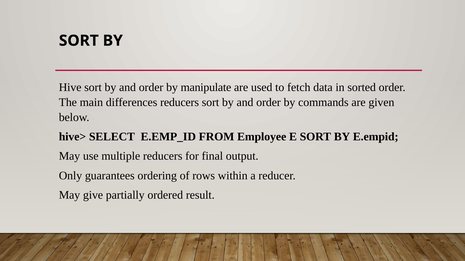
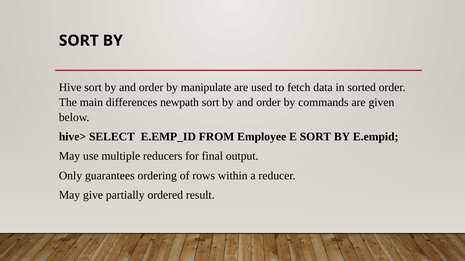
differences reducers: reducers -> newpath
